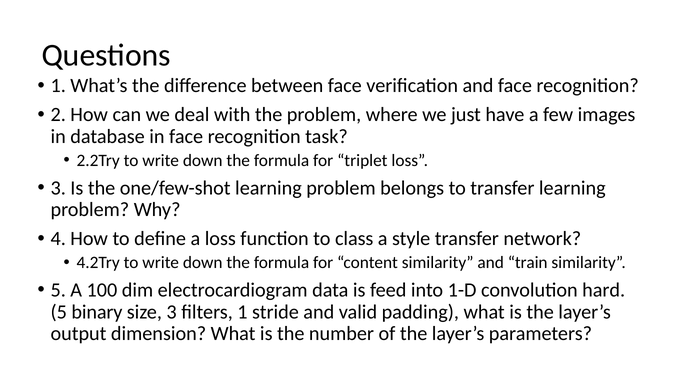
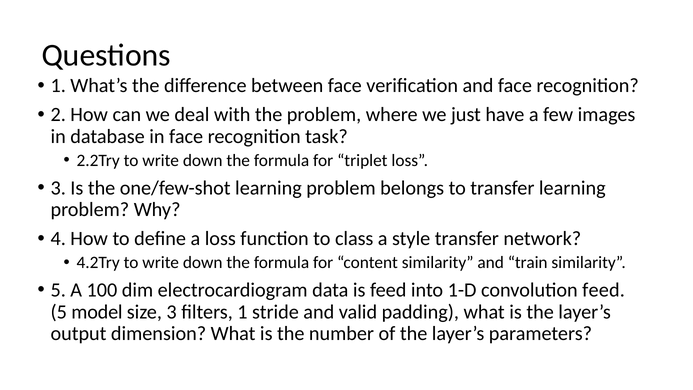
convolution hard: hard -> feed
binary: binary -> model
